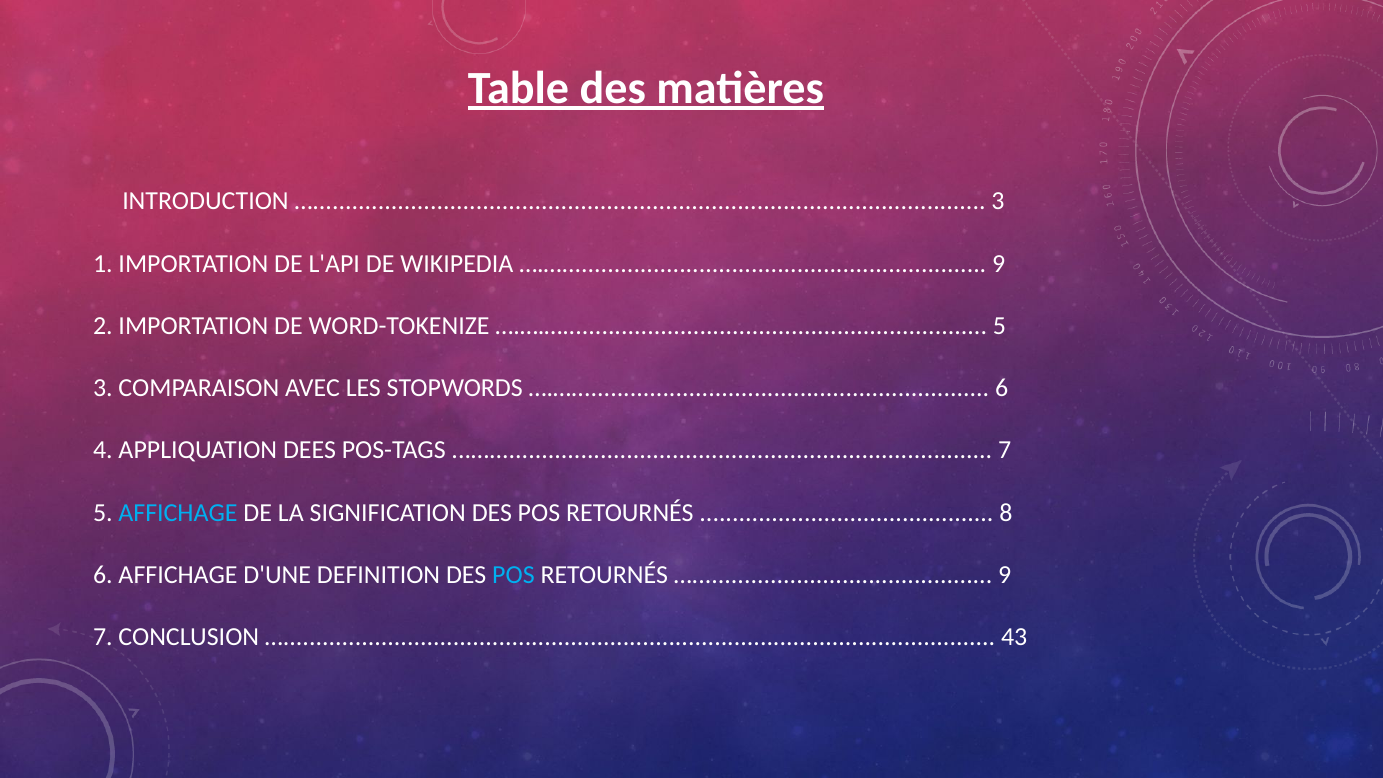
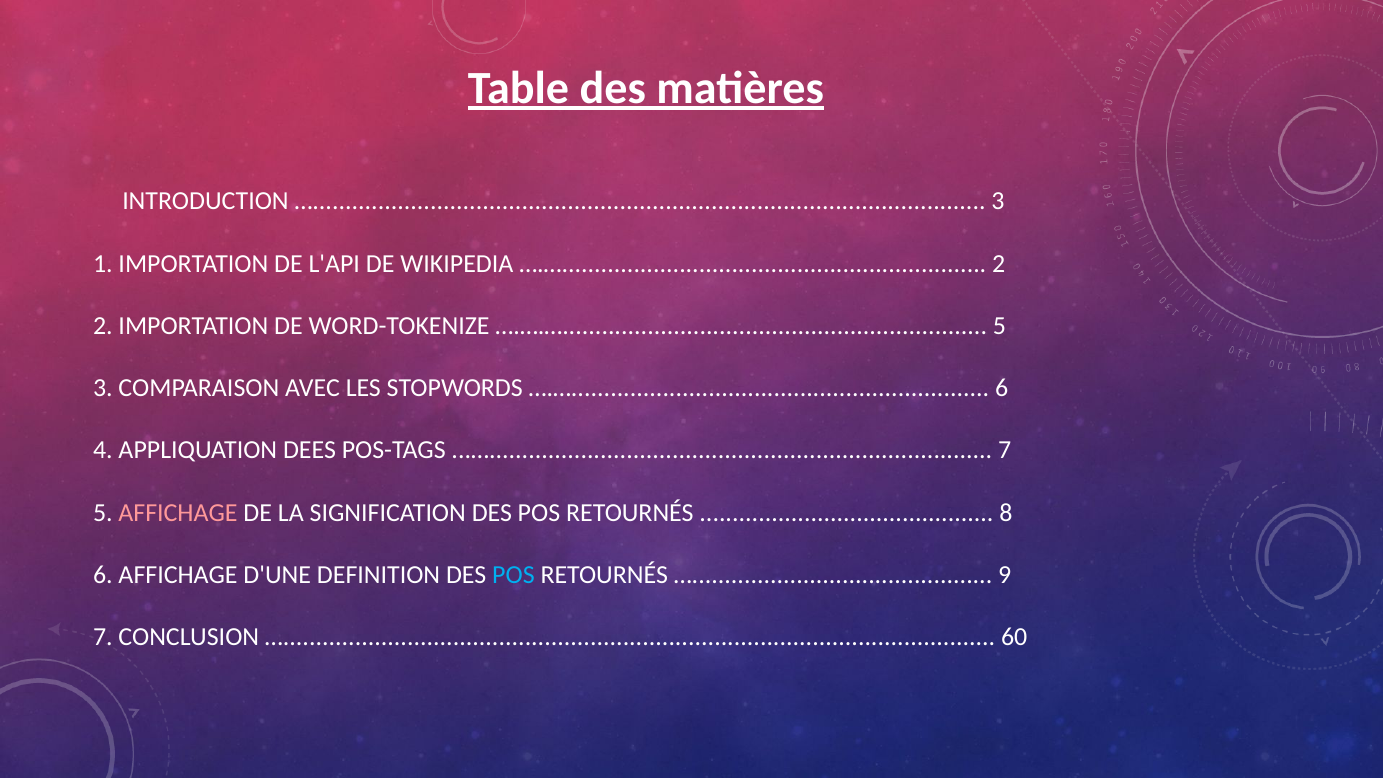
9 at (999, 263): 9 -> 2
AFFICHAGE at (178, 512) colour: light blue -> pink
43: 43 -> 60
